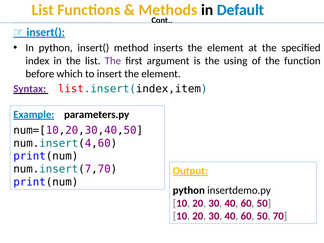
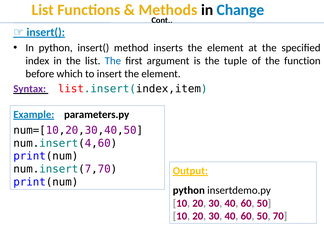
Default: Default -> Change
The at (113, 61) colour: purple -> blue
using: using -> tuple
